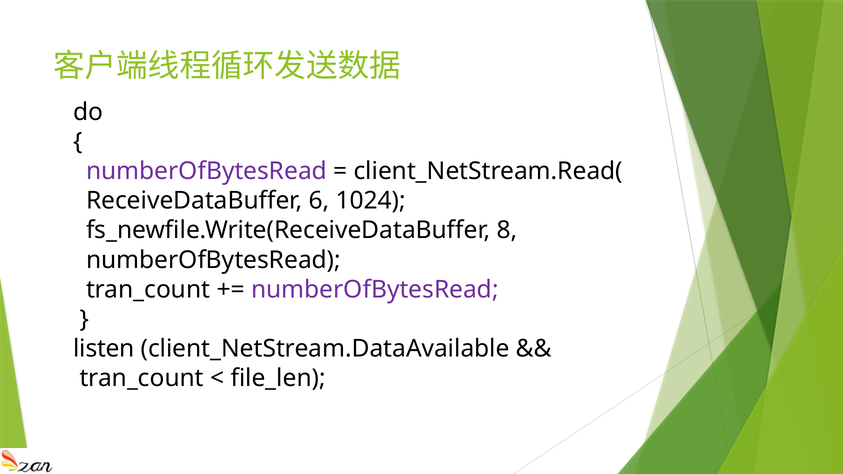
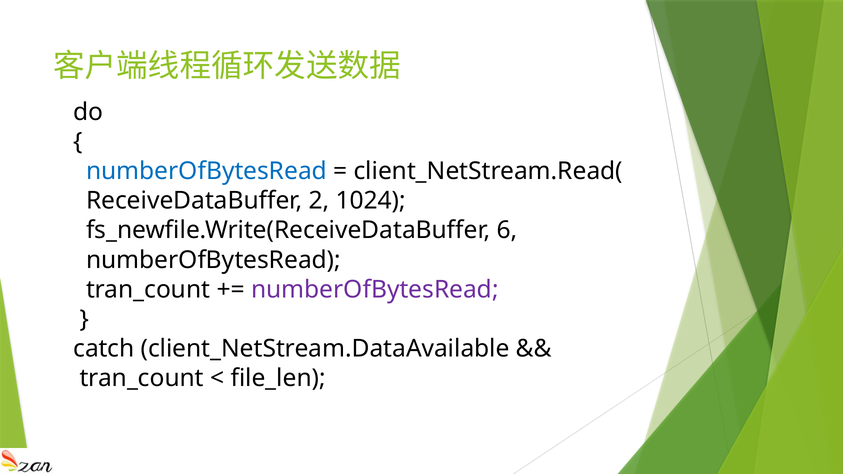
numberOfBytesRead at (207, 171) colour: purple -> blue
6: 6 -> 2
8: 8 -> 6
listen: listen -> catch
